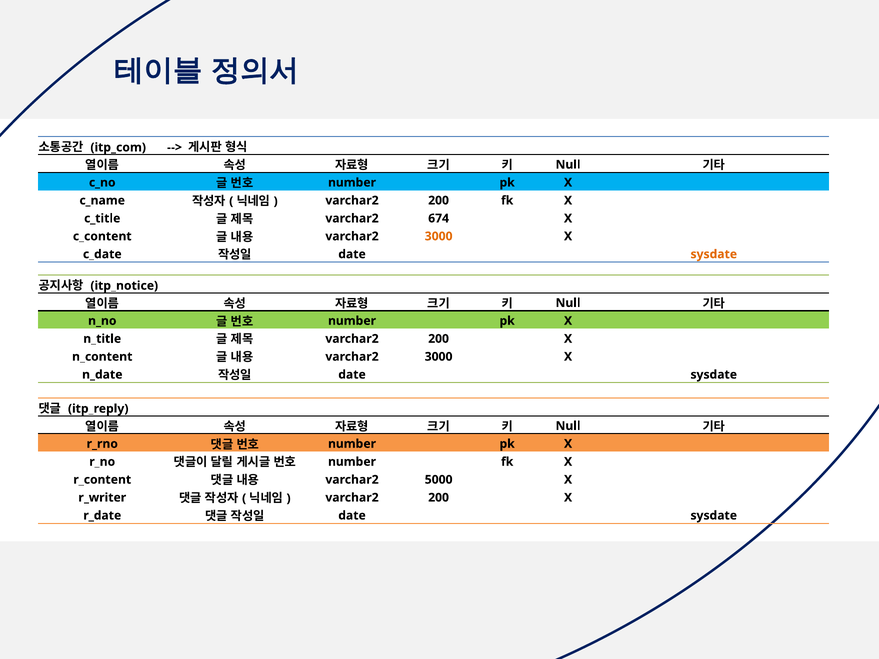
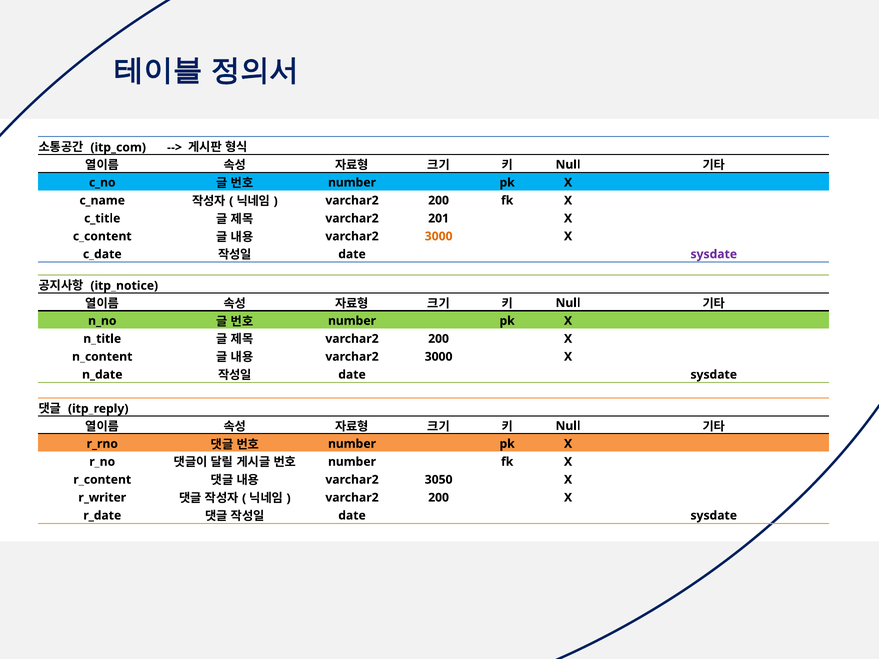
674: 674 -> 201
sysdate at (714, 254) colour: orange -> purple
5000: 5000 -> 3050
